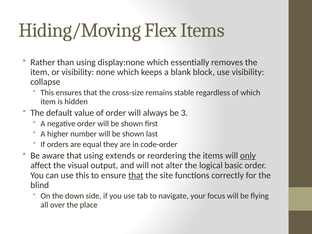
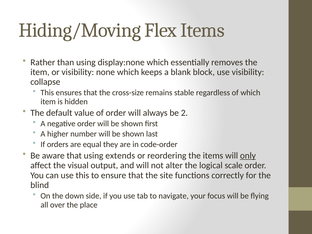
3: 3 -> 2
basic: basic -> scale
that at (136, 175) underline: present -> none
